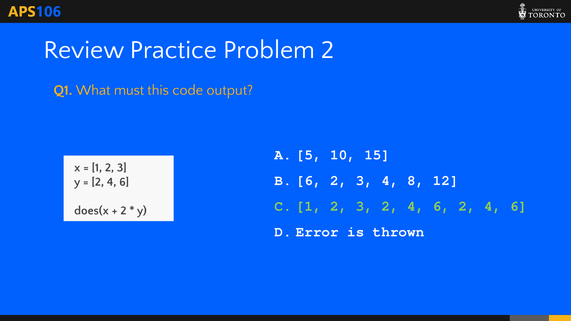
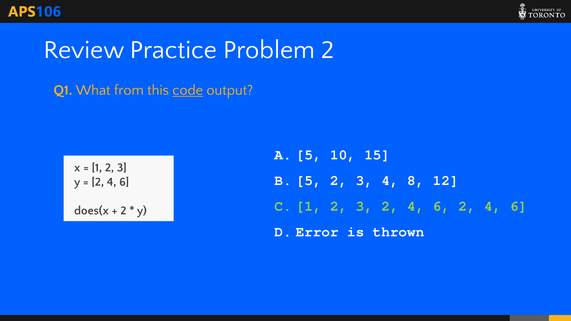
must: must -> from
code underline: none -> present
6 at (309, 181): 6 -> 5
